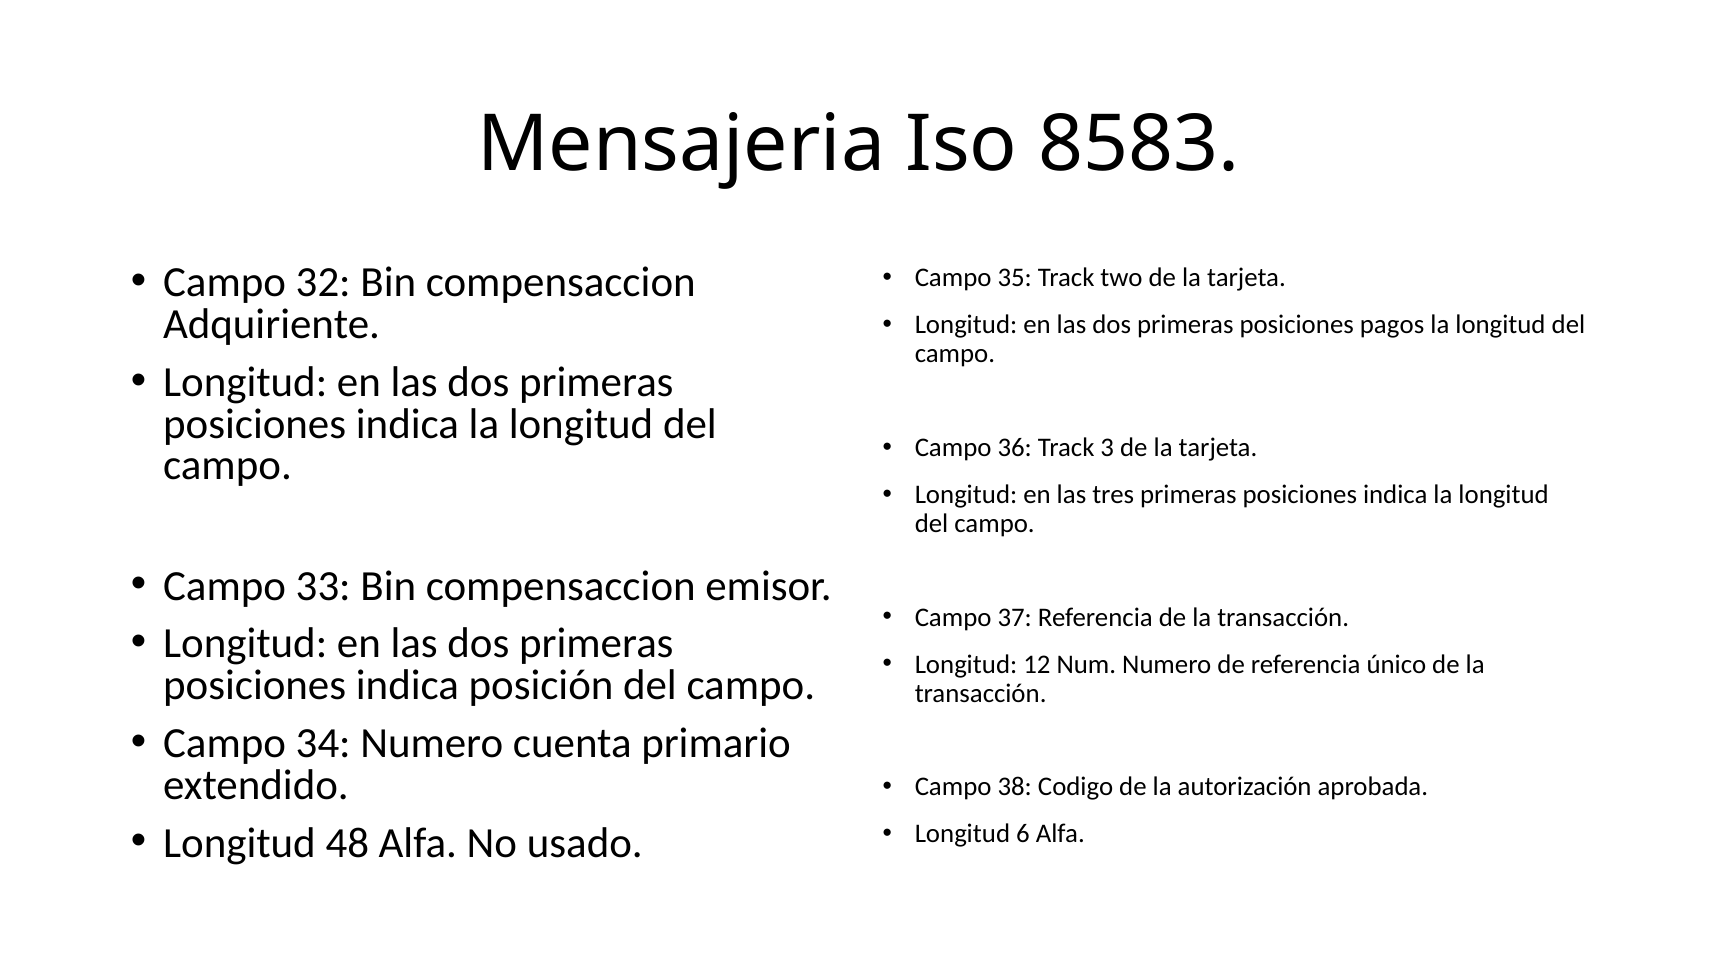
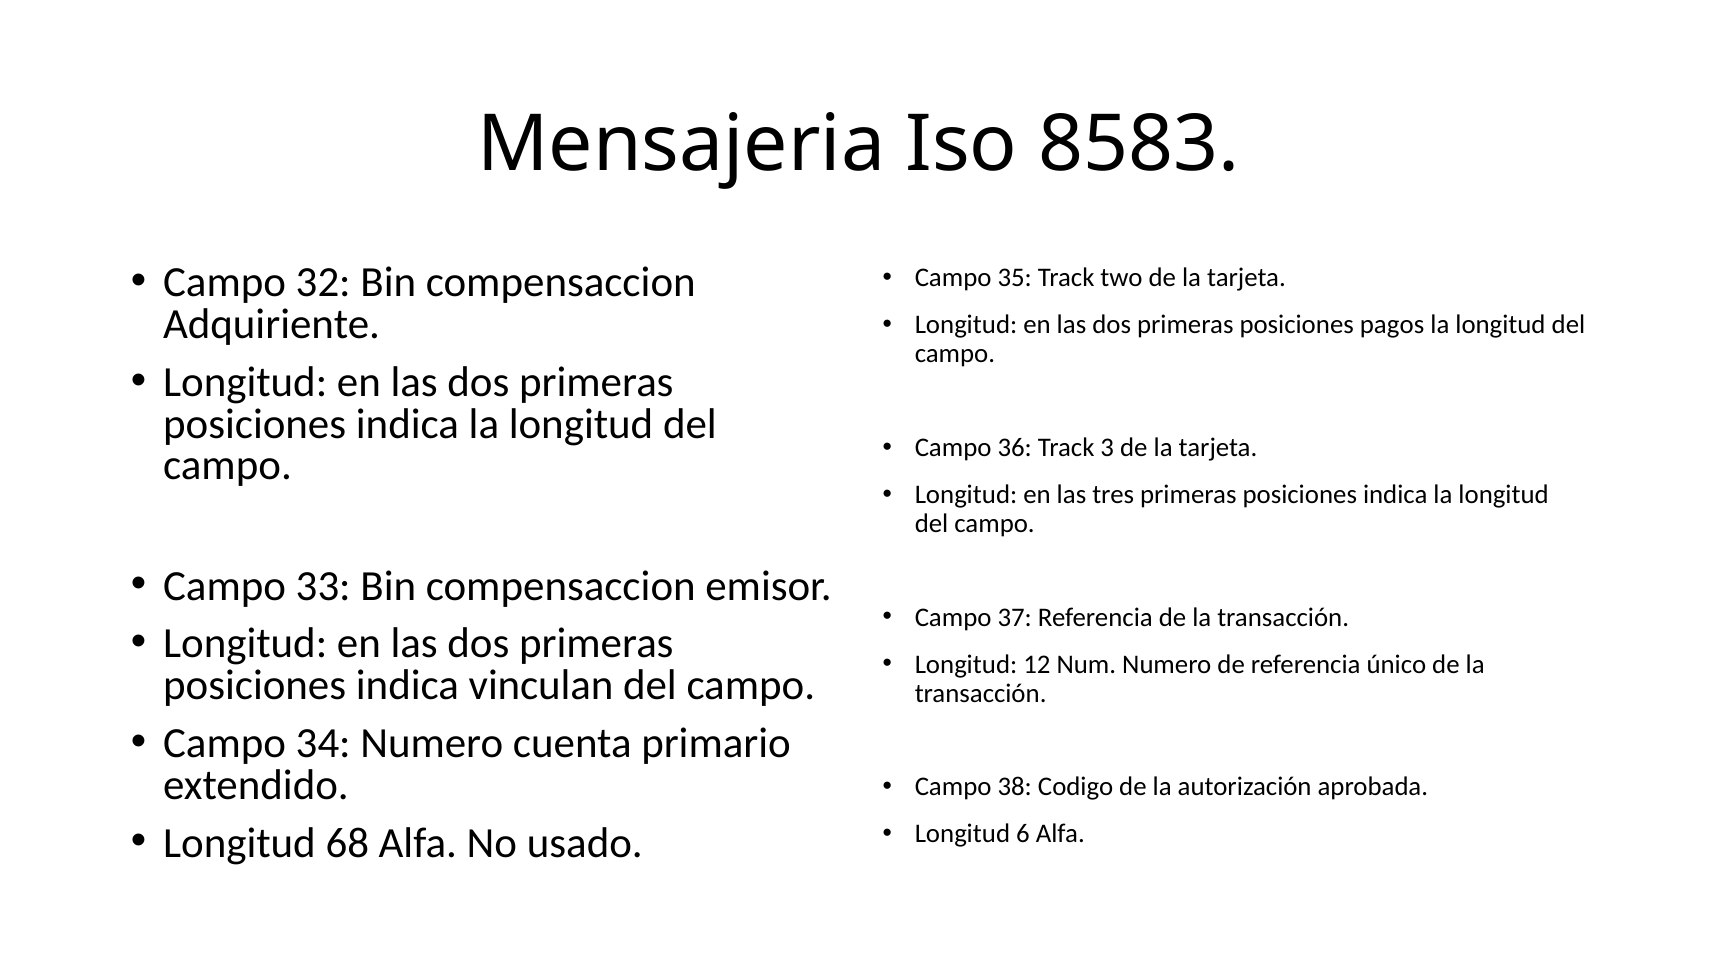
posición: posición -> vinculan
48: 48 -> 68
